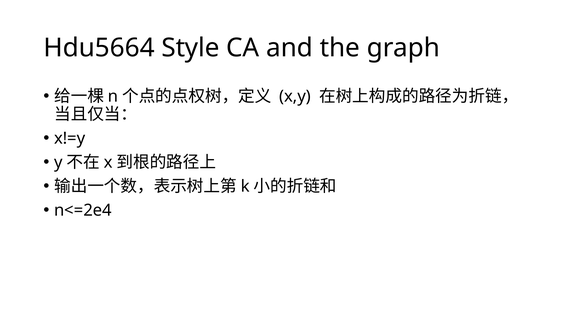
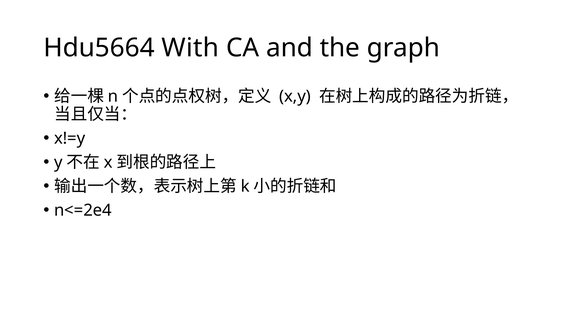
Style: Style -> With
